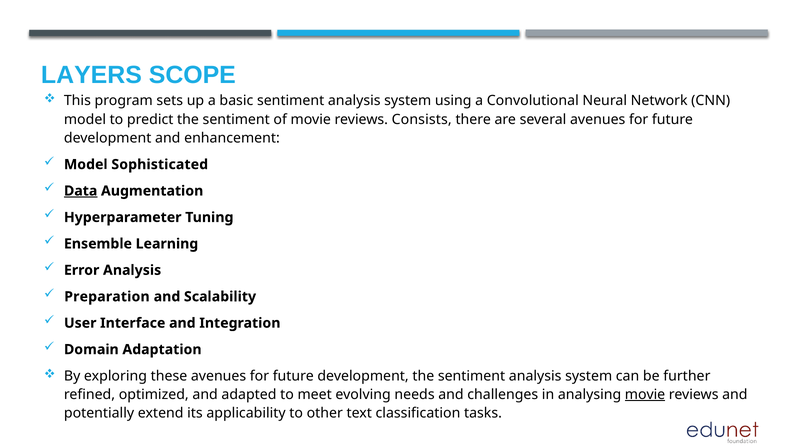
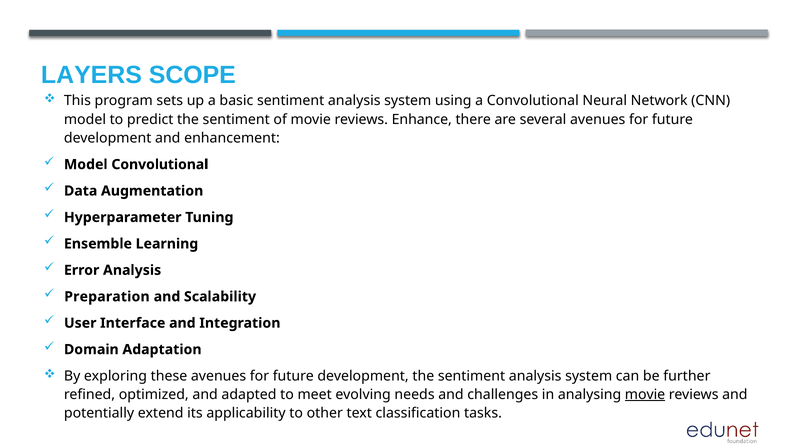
Consists: Consists -> Enhance
Model Sophisticated: Sophisticated -> Convolutional
Data underline: present -> none
